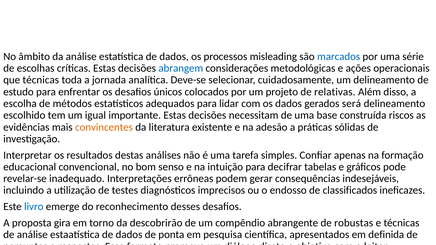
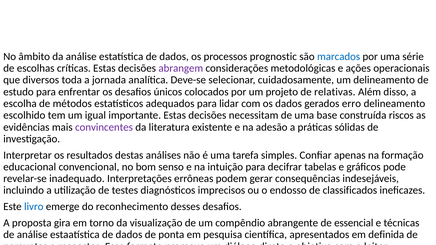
misleading: misleading -> prognostic
abrangem colour: blue -> purple
que técnicas: técnicas -> diversos
será: será -> erro
convincentes colour: orange -> purple
da descobrirão: descobrirão -> visualização
robustas: robustas -> essencial
